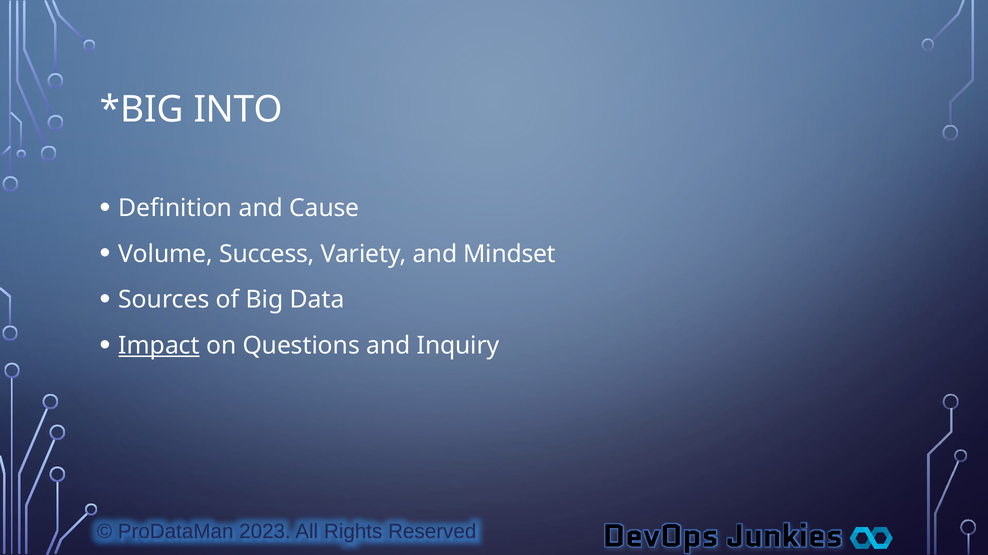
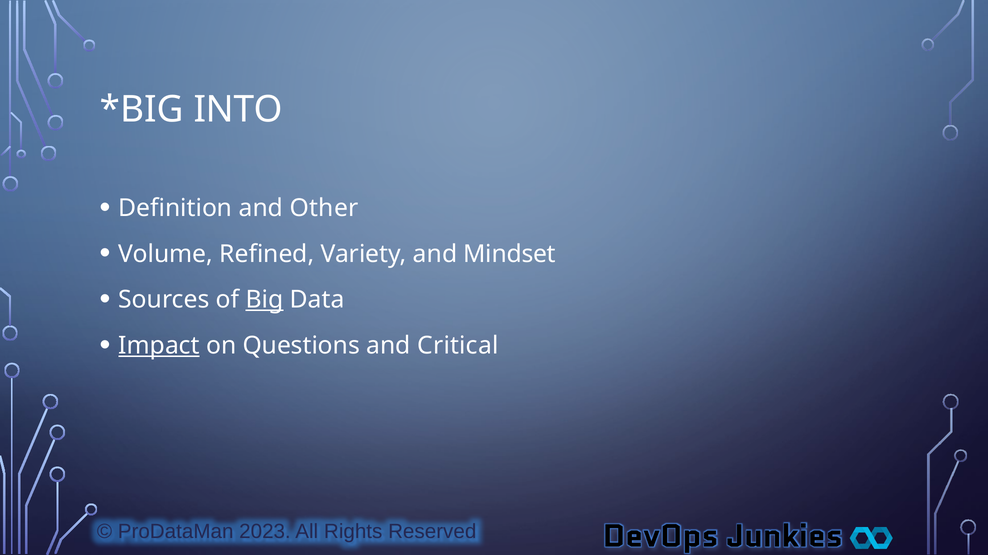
Cause: Cause -> Other
Success: Success -> Refined
Big underline: none -> present
Inquiry: Inquiry -> Critical
